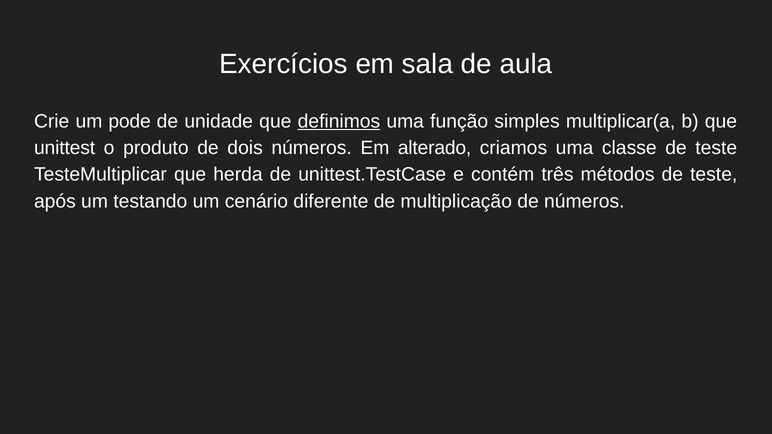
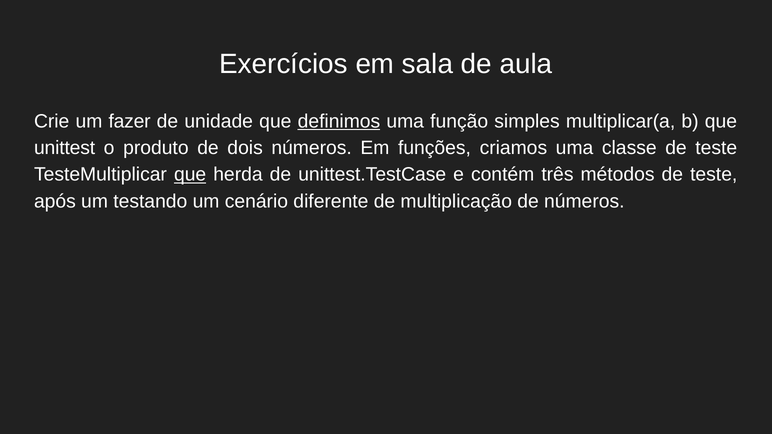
pode: pode -> fazer
alterado: alterado -> funções
que at (190, 175) underline: none -> present
